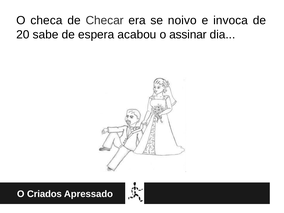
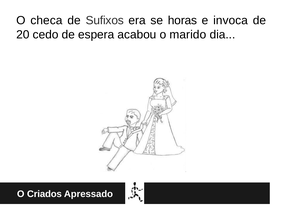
Checar: Checar -> Sufixos
noivo: noivo -> horas
sabe: sabe -> cedo
assinar: assinar -> marido
